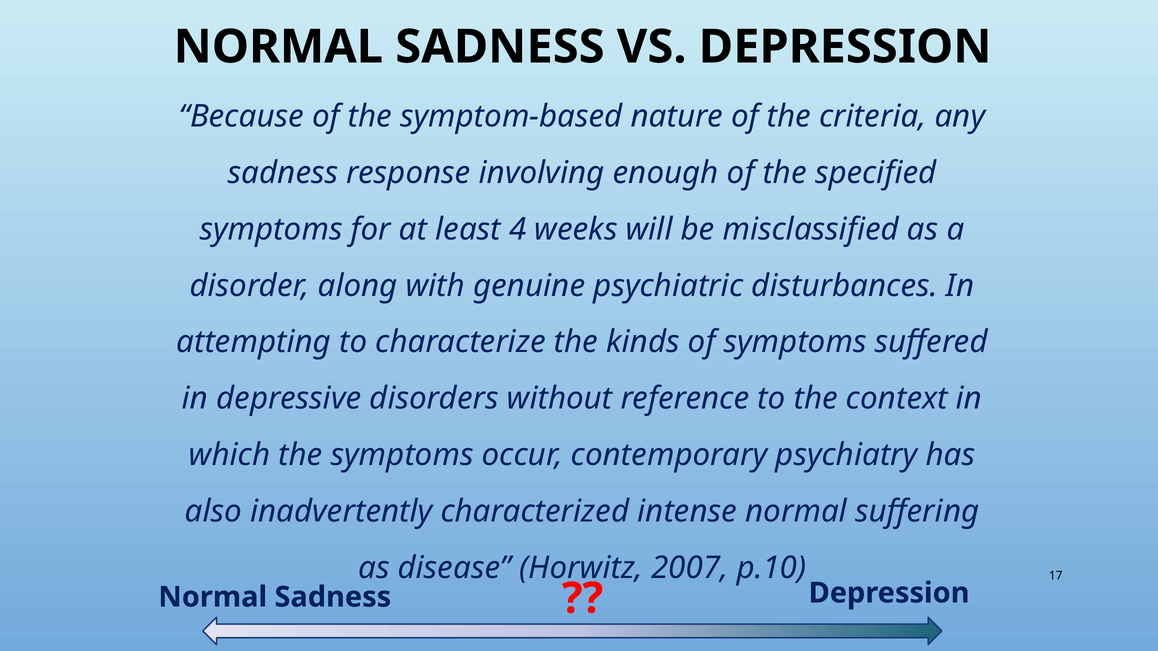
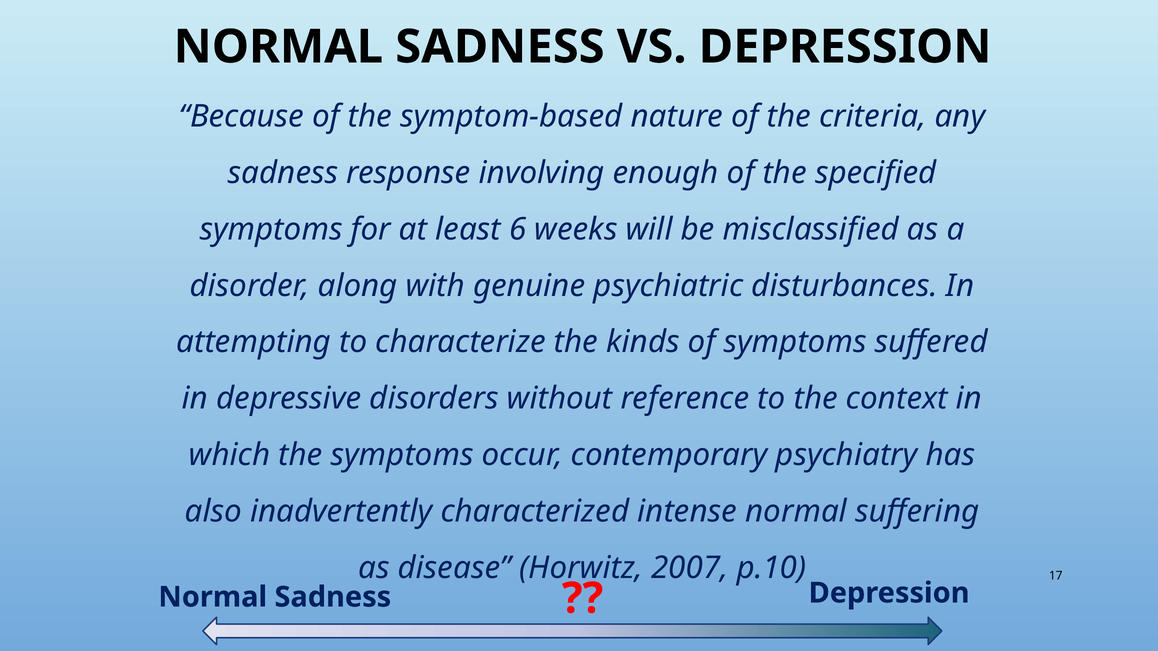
4: 4 -> 6
